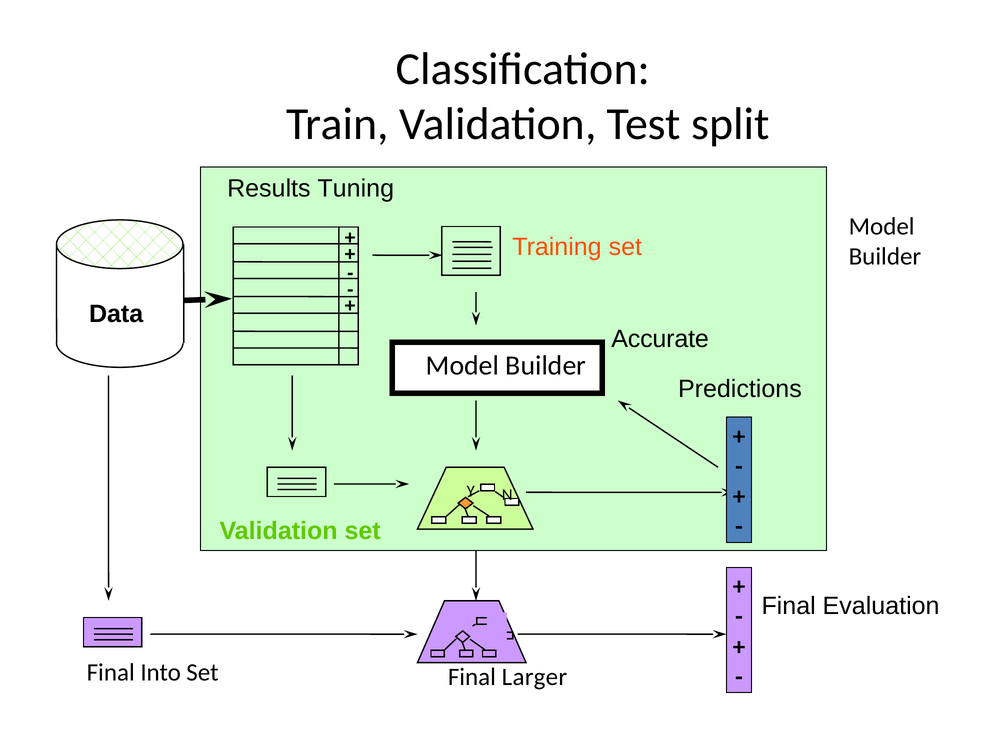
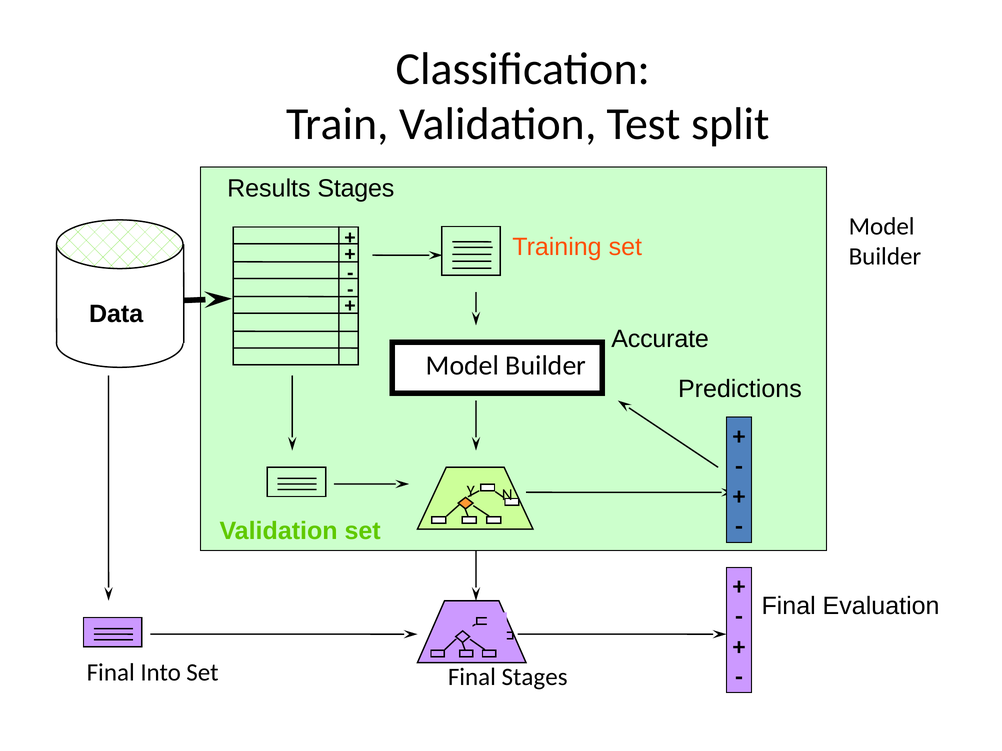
Results Tuning: Tuning -> Stages
Final Larger: Larger -> Stages
